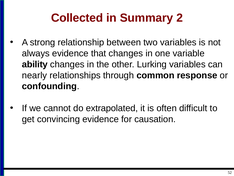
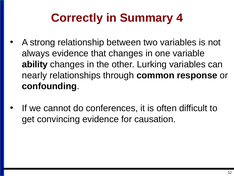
Collected: Collected -> Correctly
2: 2 -> 4
extrapolated: extrapolated -> conferences
